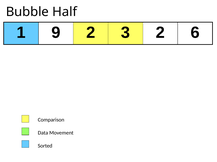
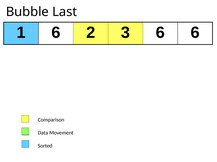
Half: Half -> Last
1 9: 9 -> 6
3 2: 2 -> 6
